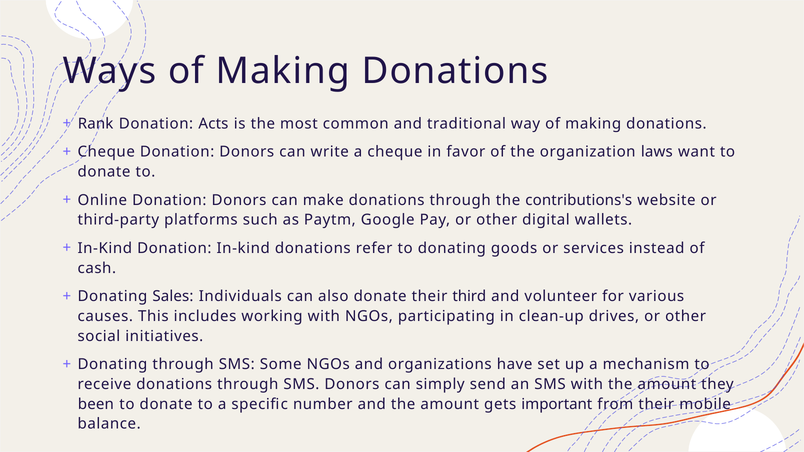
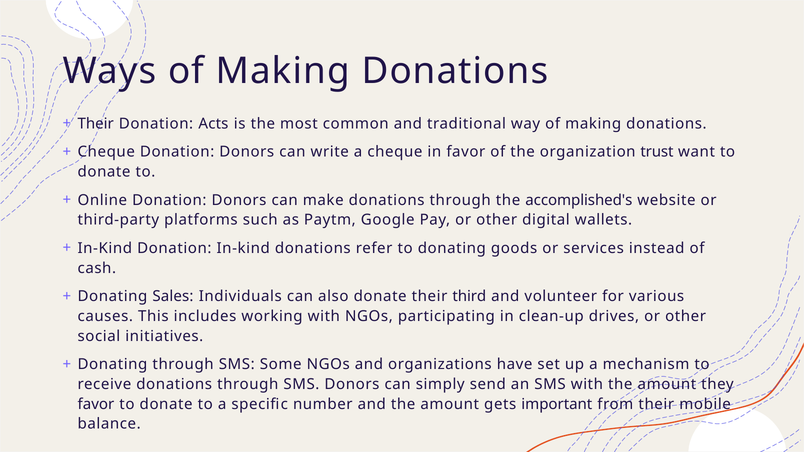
Rank at (96, 124): Rank -> Their
laws: laws -> trust
contributions's: contributions's -> accomplished's
been at (96, 404): been -> favor
